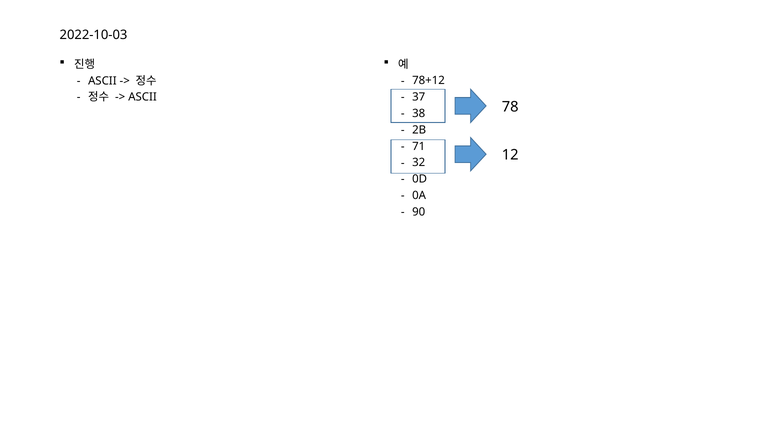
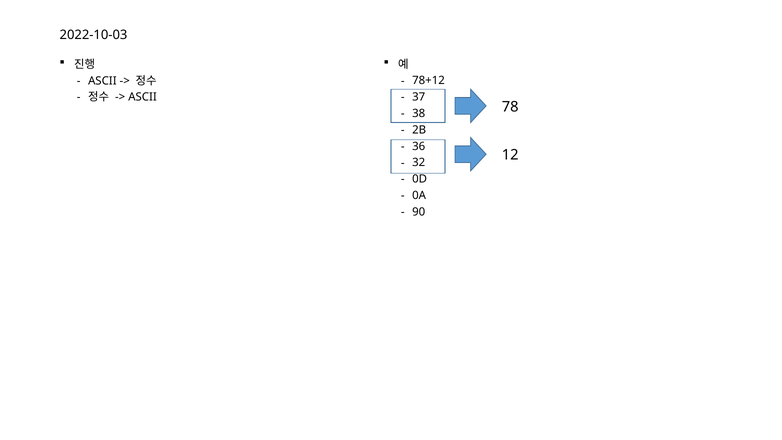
71: 71 -> 36
